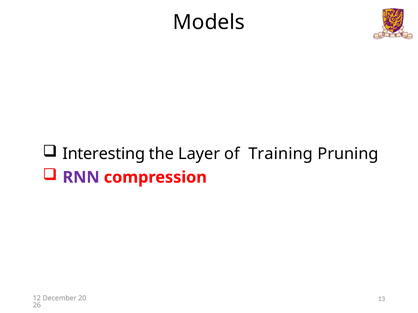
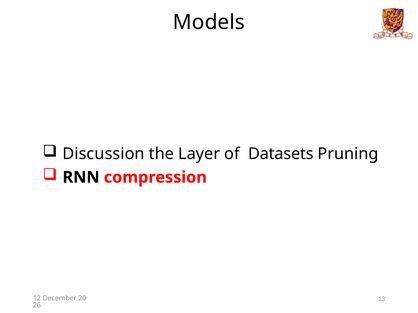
Interesting: Interesting -> Discussion
Training: Training -> Datasets
RNN colour: purple -> black
